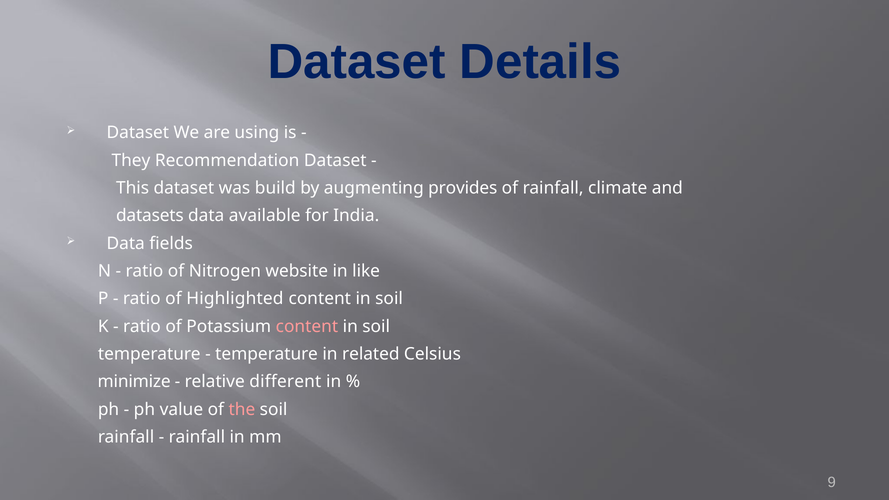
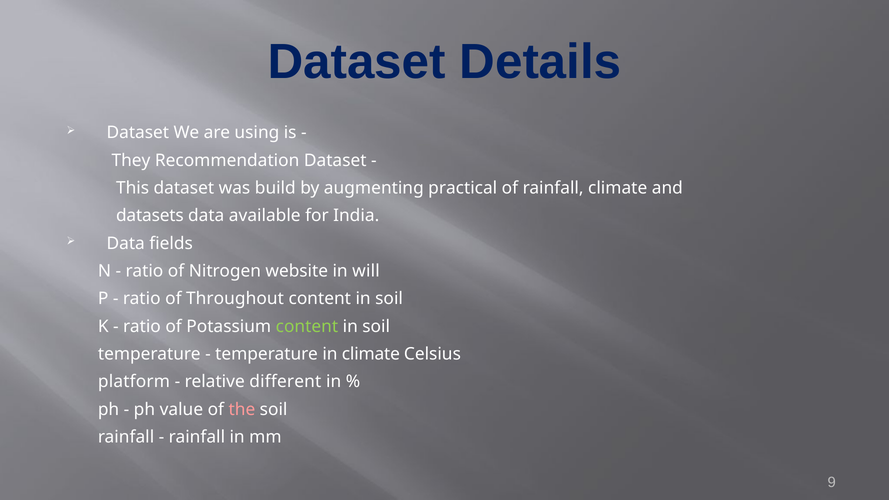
provides: provides -> practical
like: like -> will
Highlighted: Highlighted -> Throughout
content at (307, 326) colour: pink -> light green
in related: related -> climate
minimize: minimize -> platform
